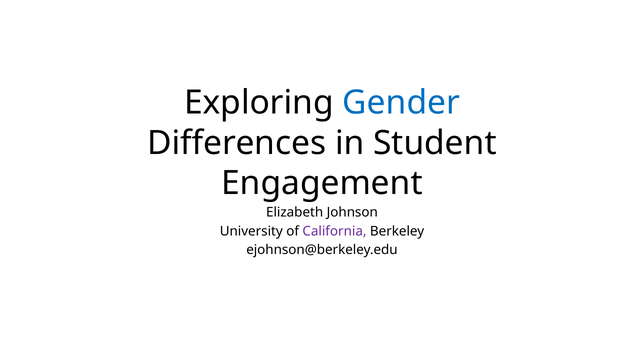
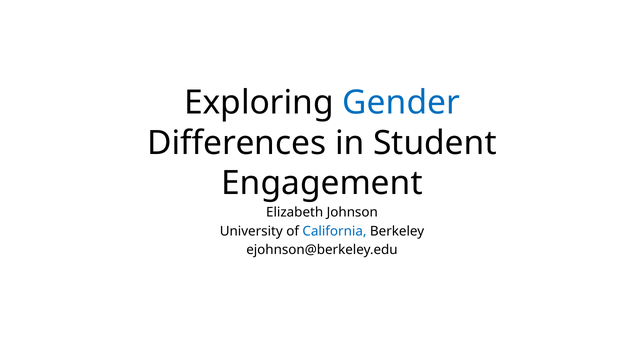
California colour: purple -> blue
